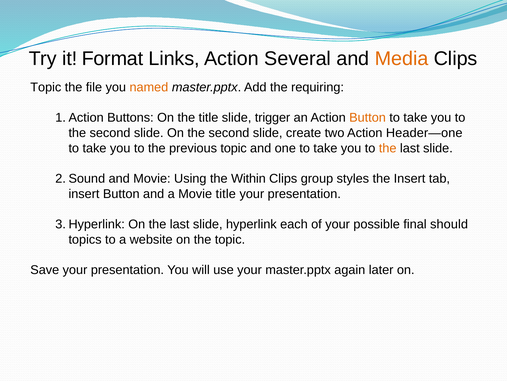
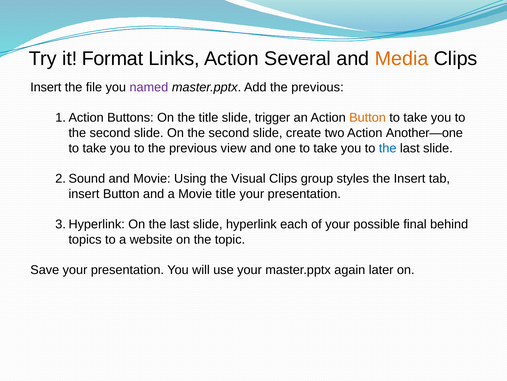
Topic at (46, 87): Topic -> Insert
named colour: orange -> purple
Add the requiring: requiring -> previous
Header—one: Header—one -> Another—one
previous topic: topic -> view
the at (388, 148) colour: orange -> blue
Within: Within -> Visual
should: should -> behind
